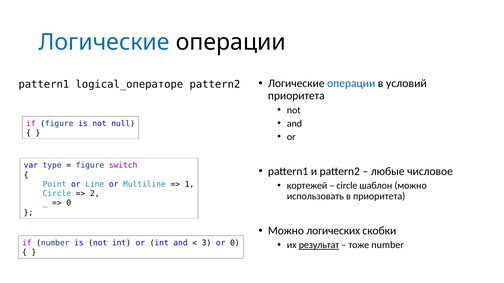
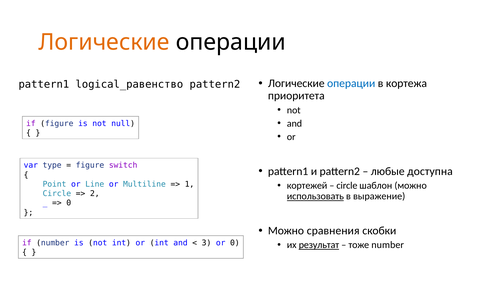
Логические at (104, 42) colour: blue -> orange
условий: условий -> кортежа
logical_операторе: logical_операторе -> logical_равенство
числовое: числовое -> доступна
использовать underline: none -> present
в приоритета: приоритета -> выражение
логических: логических -> сравнения
